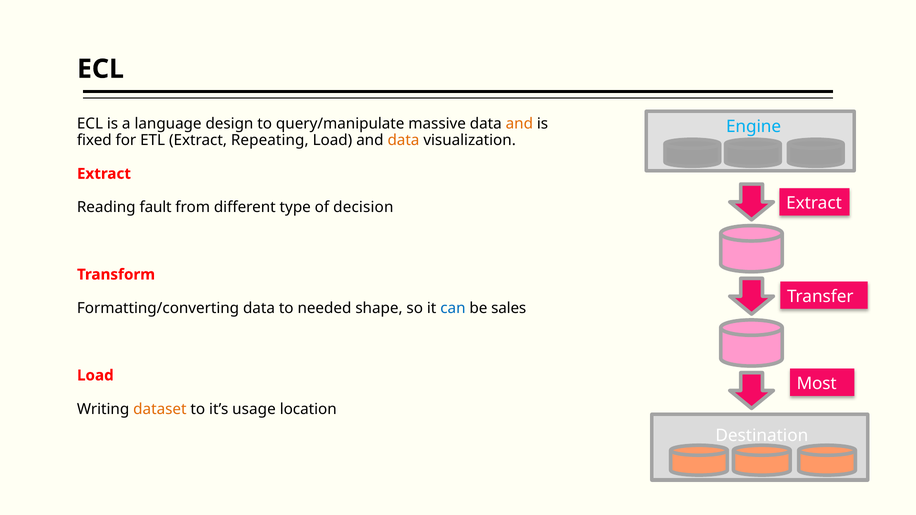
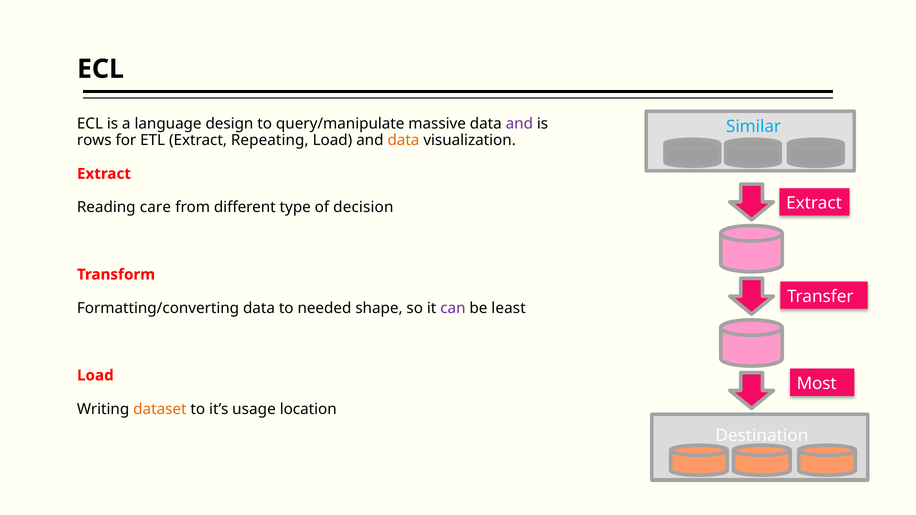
and at (519, 124) colour: orange -> purple
Engine: Engine -> Similar
fixed: fixed -> rows
fault: fault -> care
can colour: blue -> purple
sales: sales -> least
